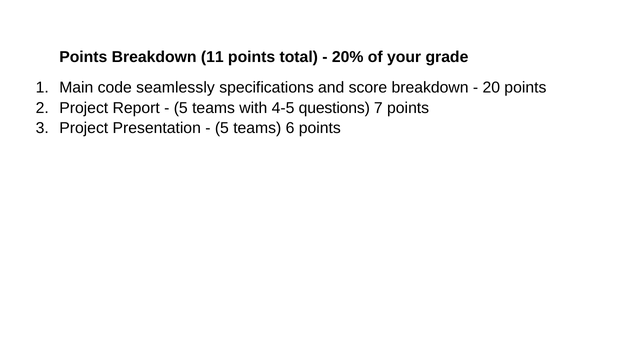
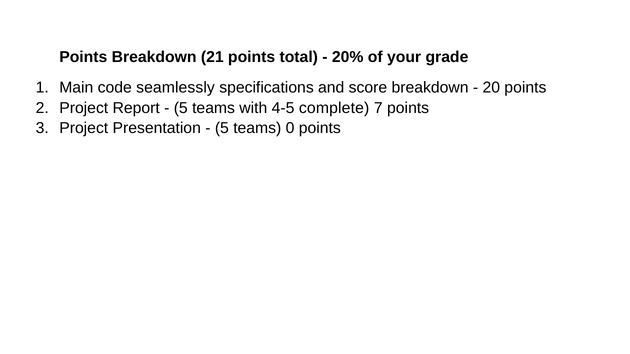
11: 11 -> 21
questions: questions -> complete
6: 6 -> 0
